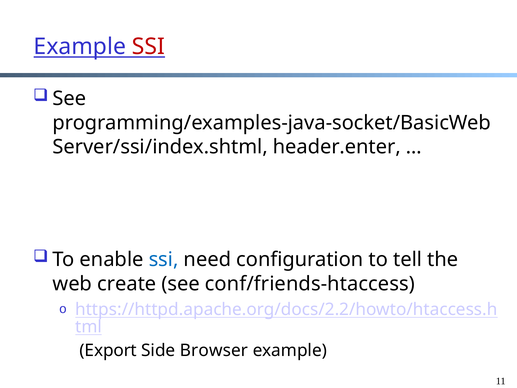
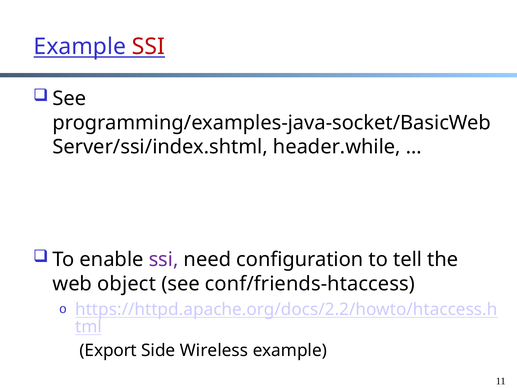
header.enter: header.enter -> header.while
ssi at (164, 260) colour: blue -> purple
create: create -> object
Browser: Browser -> Wireless
